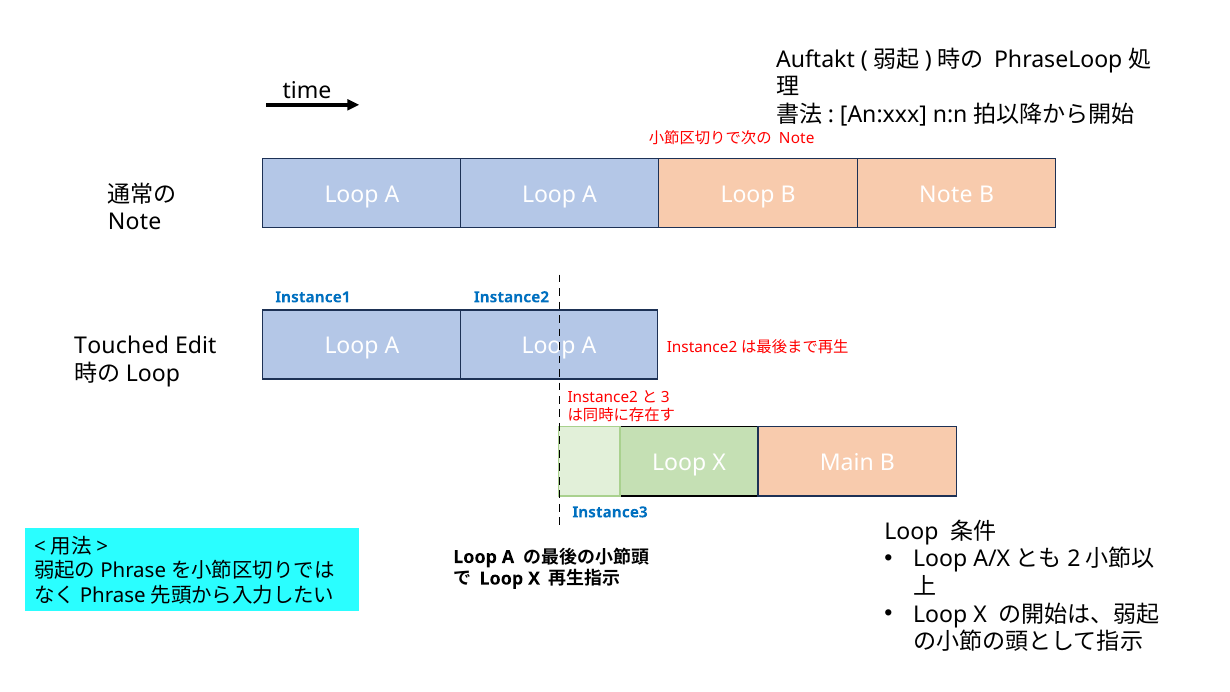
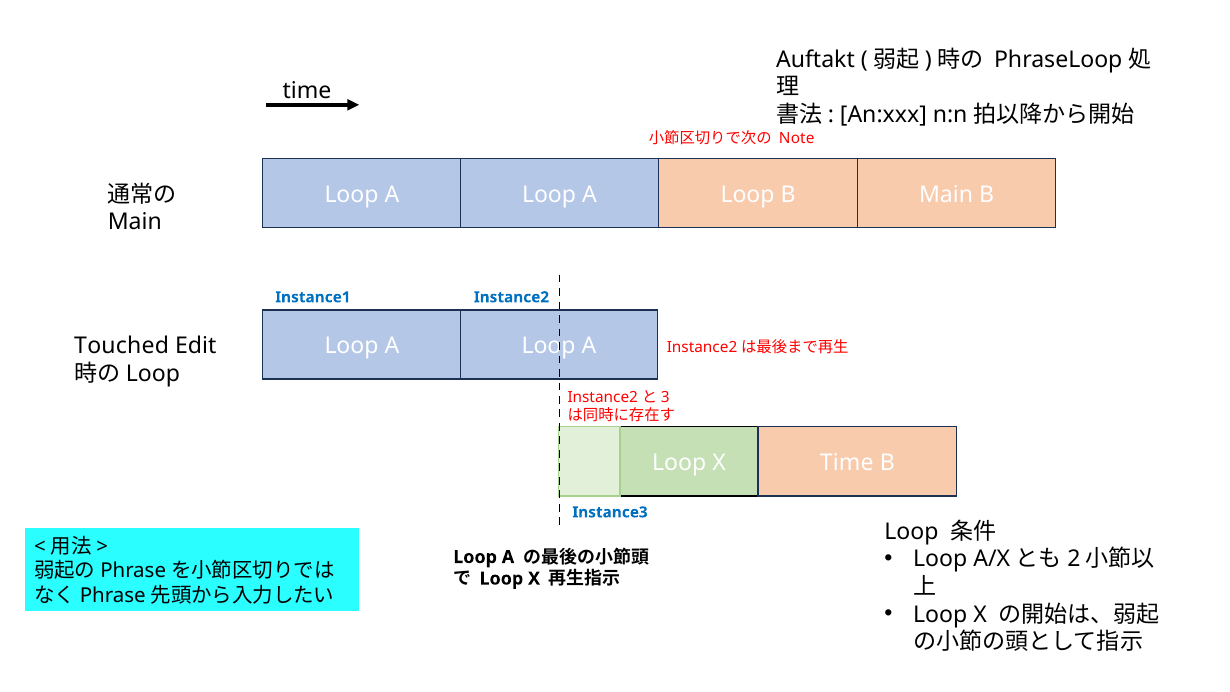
B Note: Note -> Main
Note at (135, 222): Note -> Main
Main at (847, 463): Main -> Time
